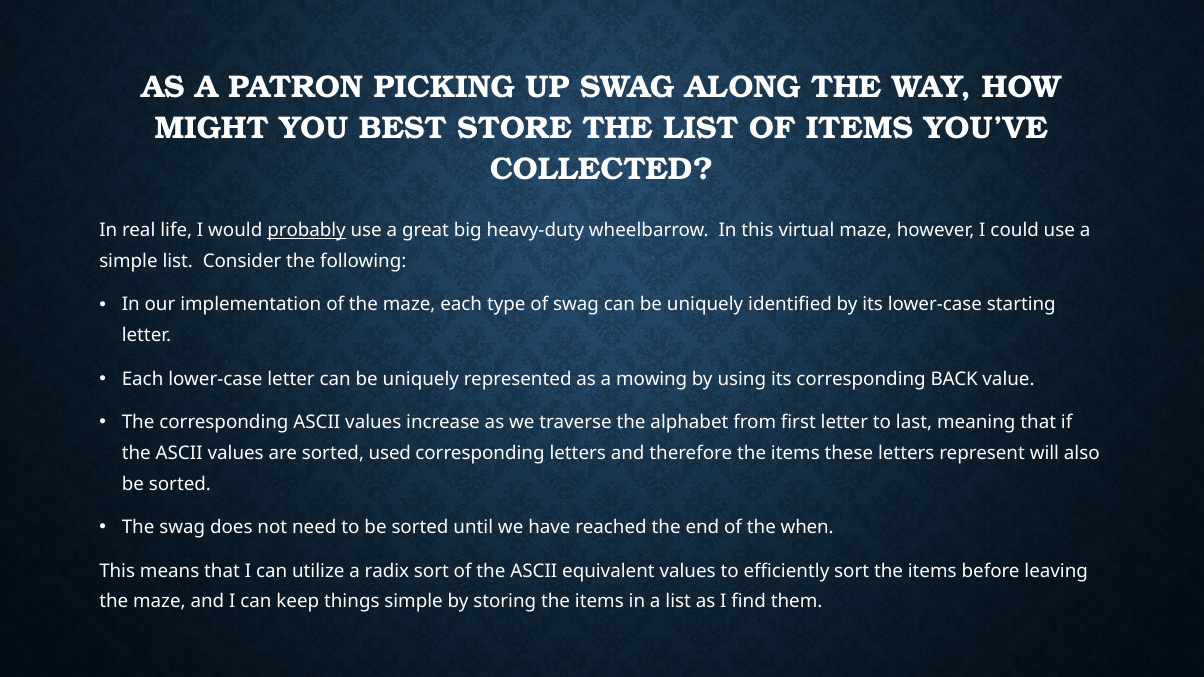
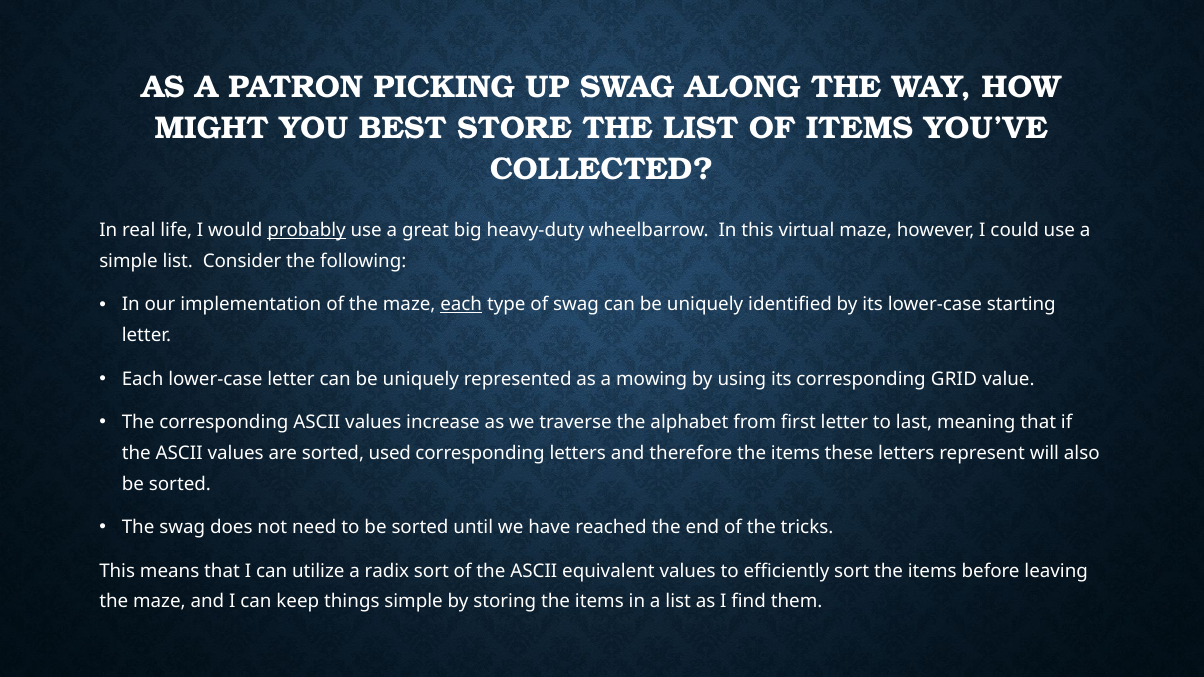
each at (461, 305) underline: none -> present
BACK: BACK -> GRID
when: when -> tricks
